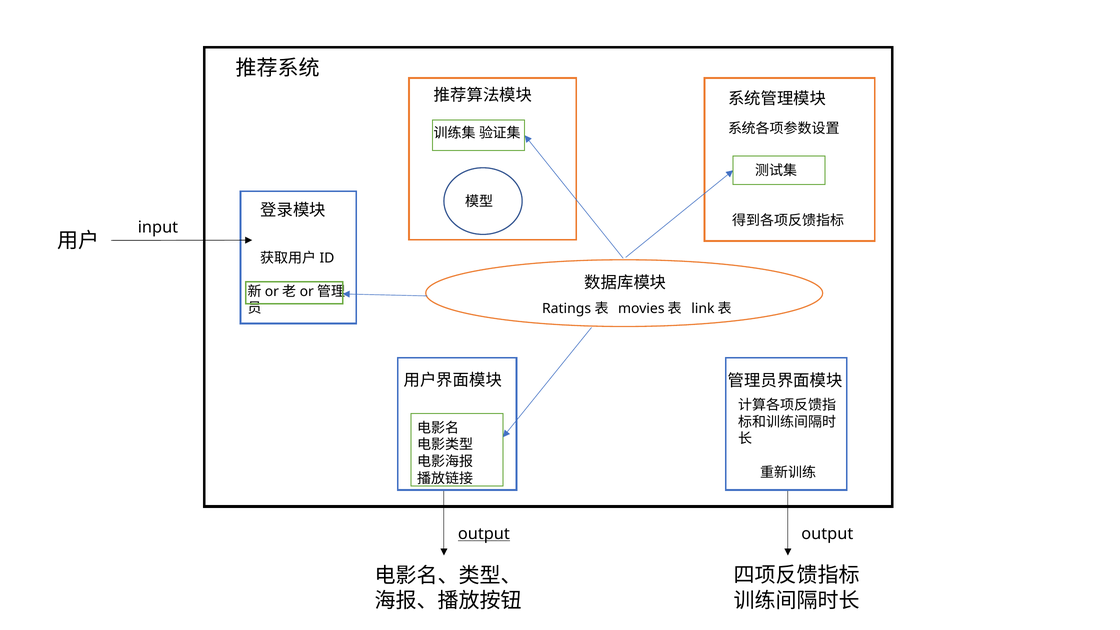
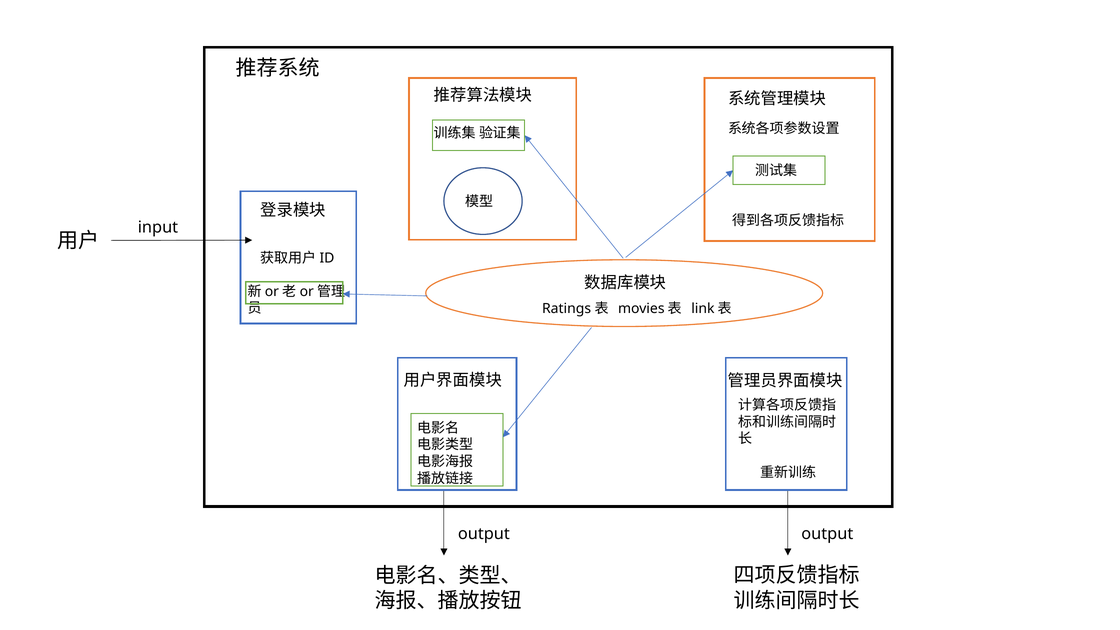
output at (484, 534) underline: present -> none
